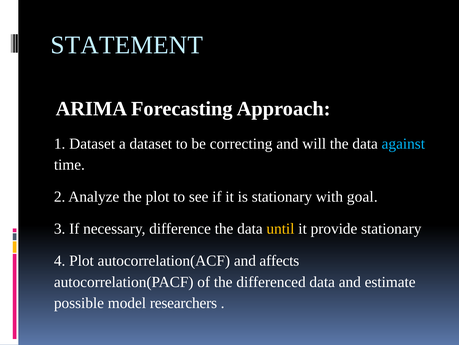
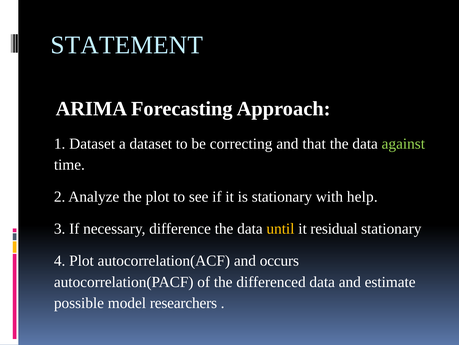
will: will -> that
against colour: light blue -> light green
goal: goal -> help
provide: provide -> residual
affects: affects -> occurs
